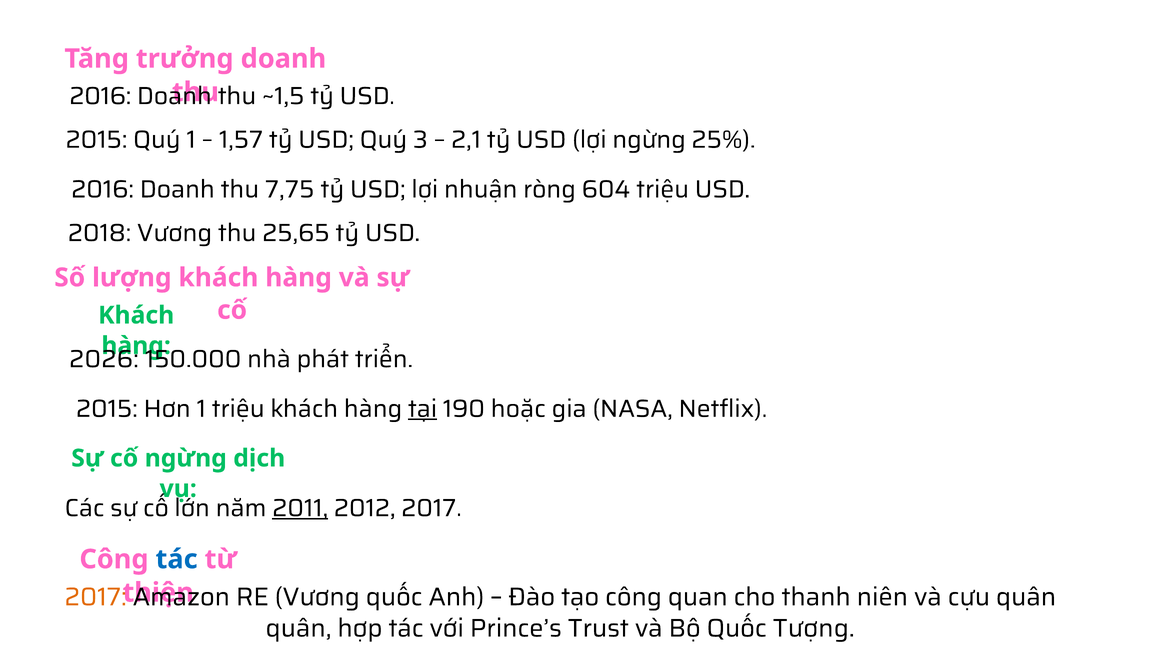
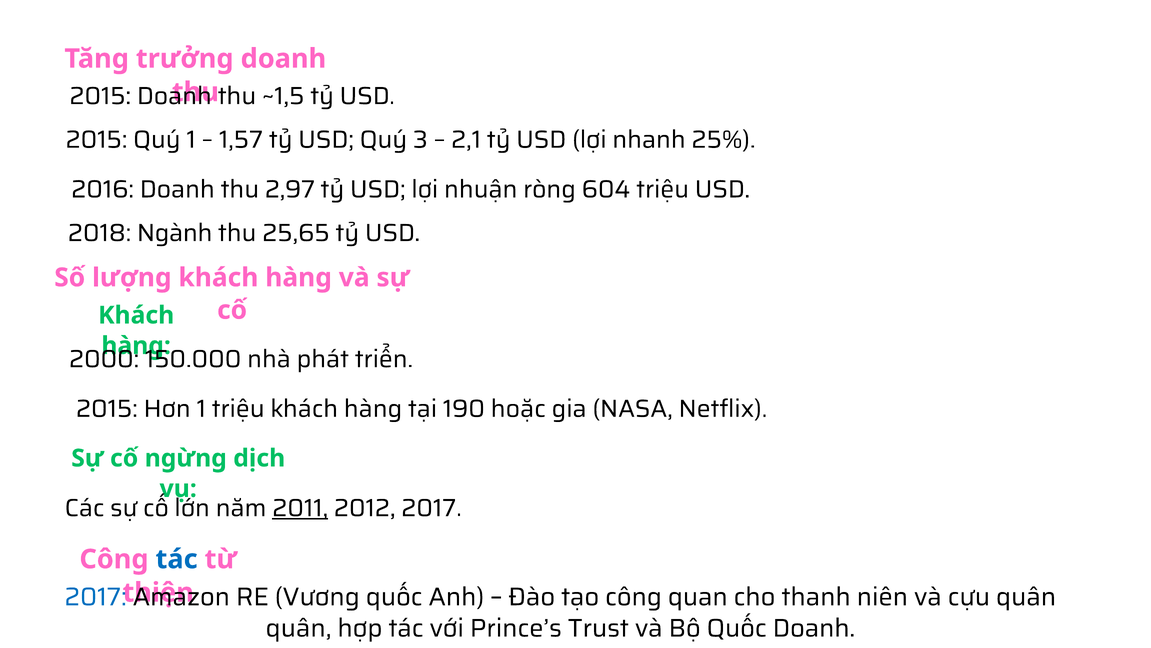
2016 at (100, 96): 2016 -> 2015
lợi ngừng: ngừng -> nhanh
7,75: 7,75 -> 2,97
2018 Vương: Vương -> Ngành
2026: 2026 -> 2000
tại underline: present -> none
2017 at (96, 596) colour: orange -> blue
Quốc Tượng: Tượng -> Doanh
